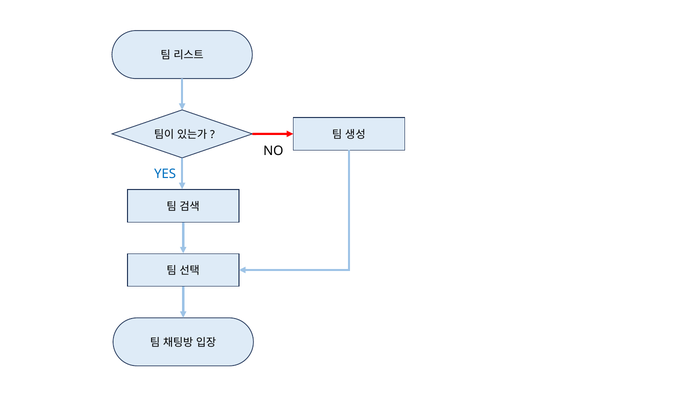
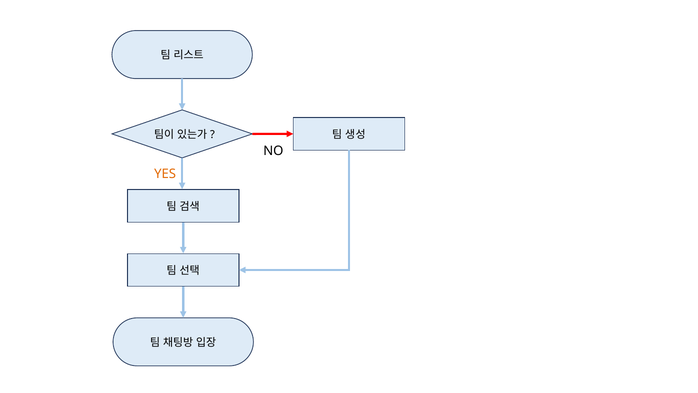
YES colour: blue -> orange
